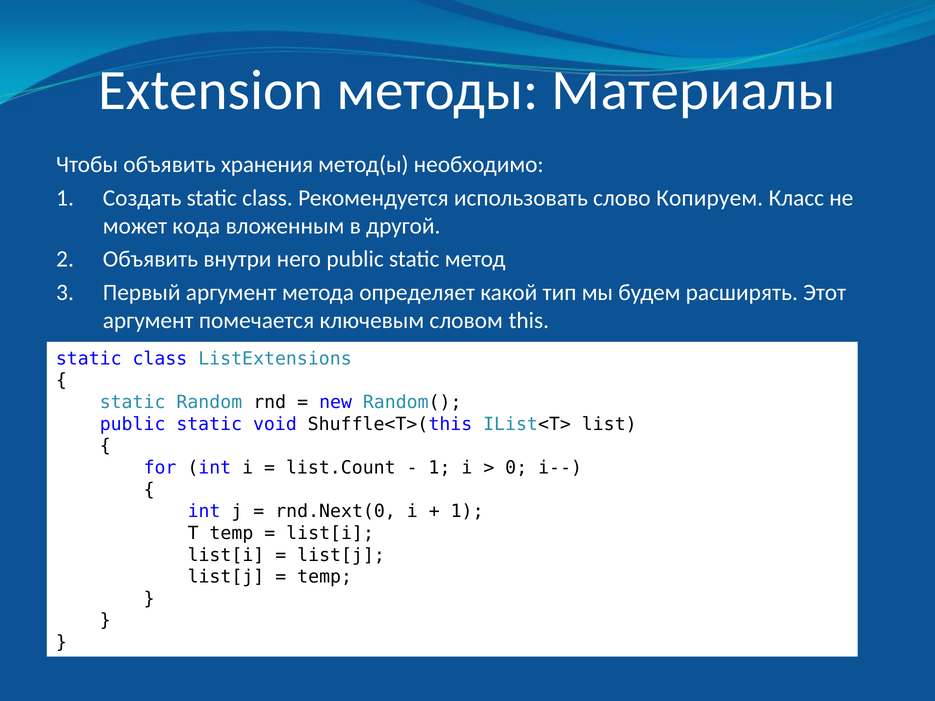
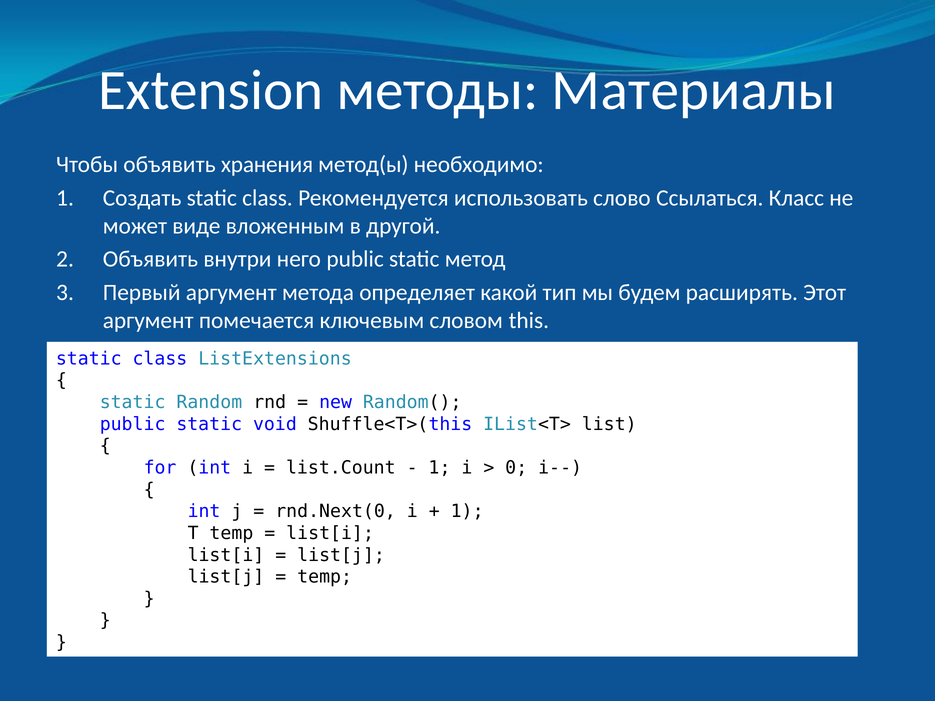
Копируем: Копируем -> Ссылаться
кода: кода -> виде
